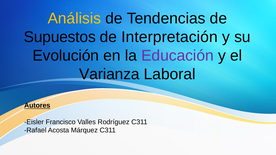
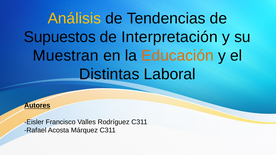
Evolución: Evolución -> Muestran
Educación colour: purple -> orange
Varianza: Varianza -> Distintas
